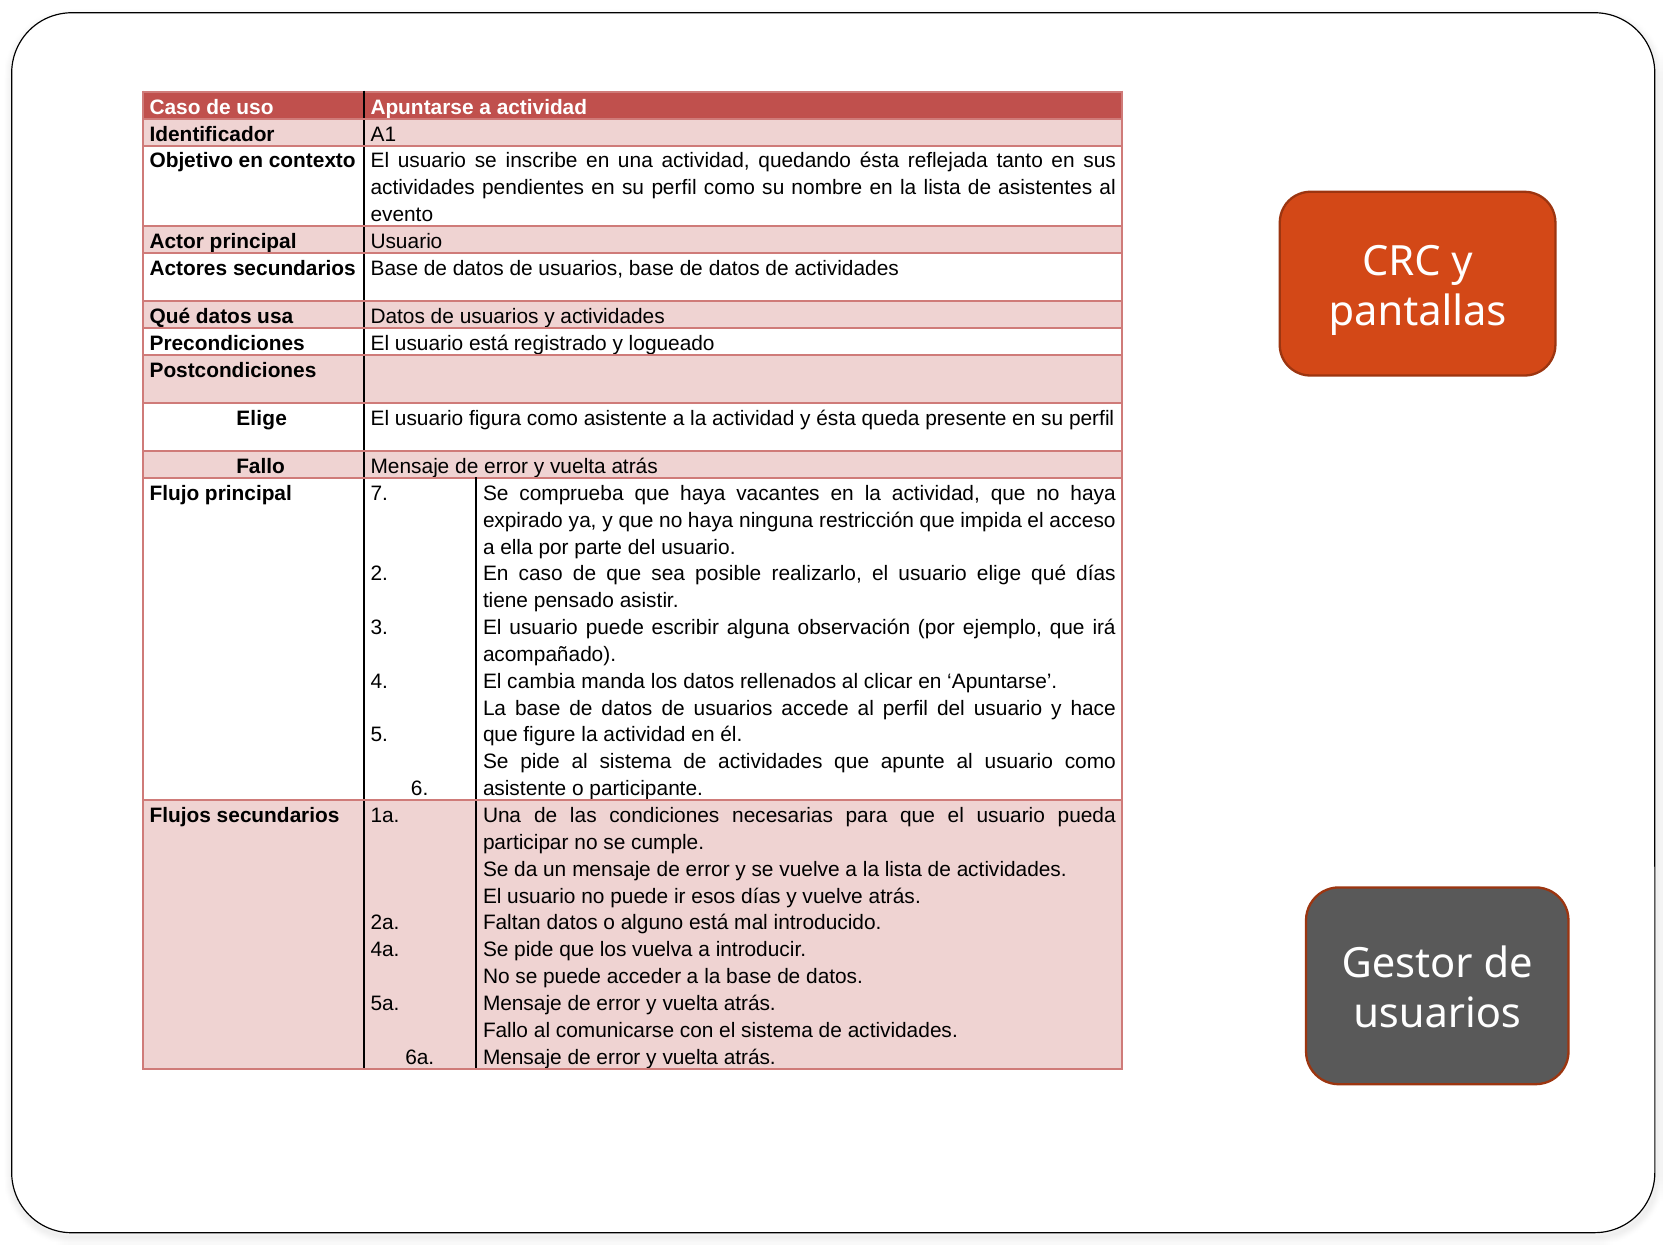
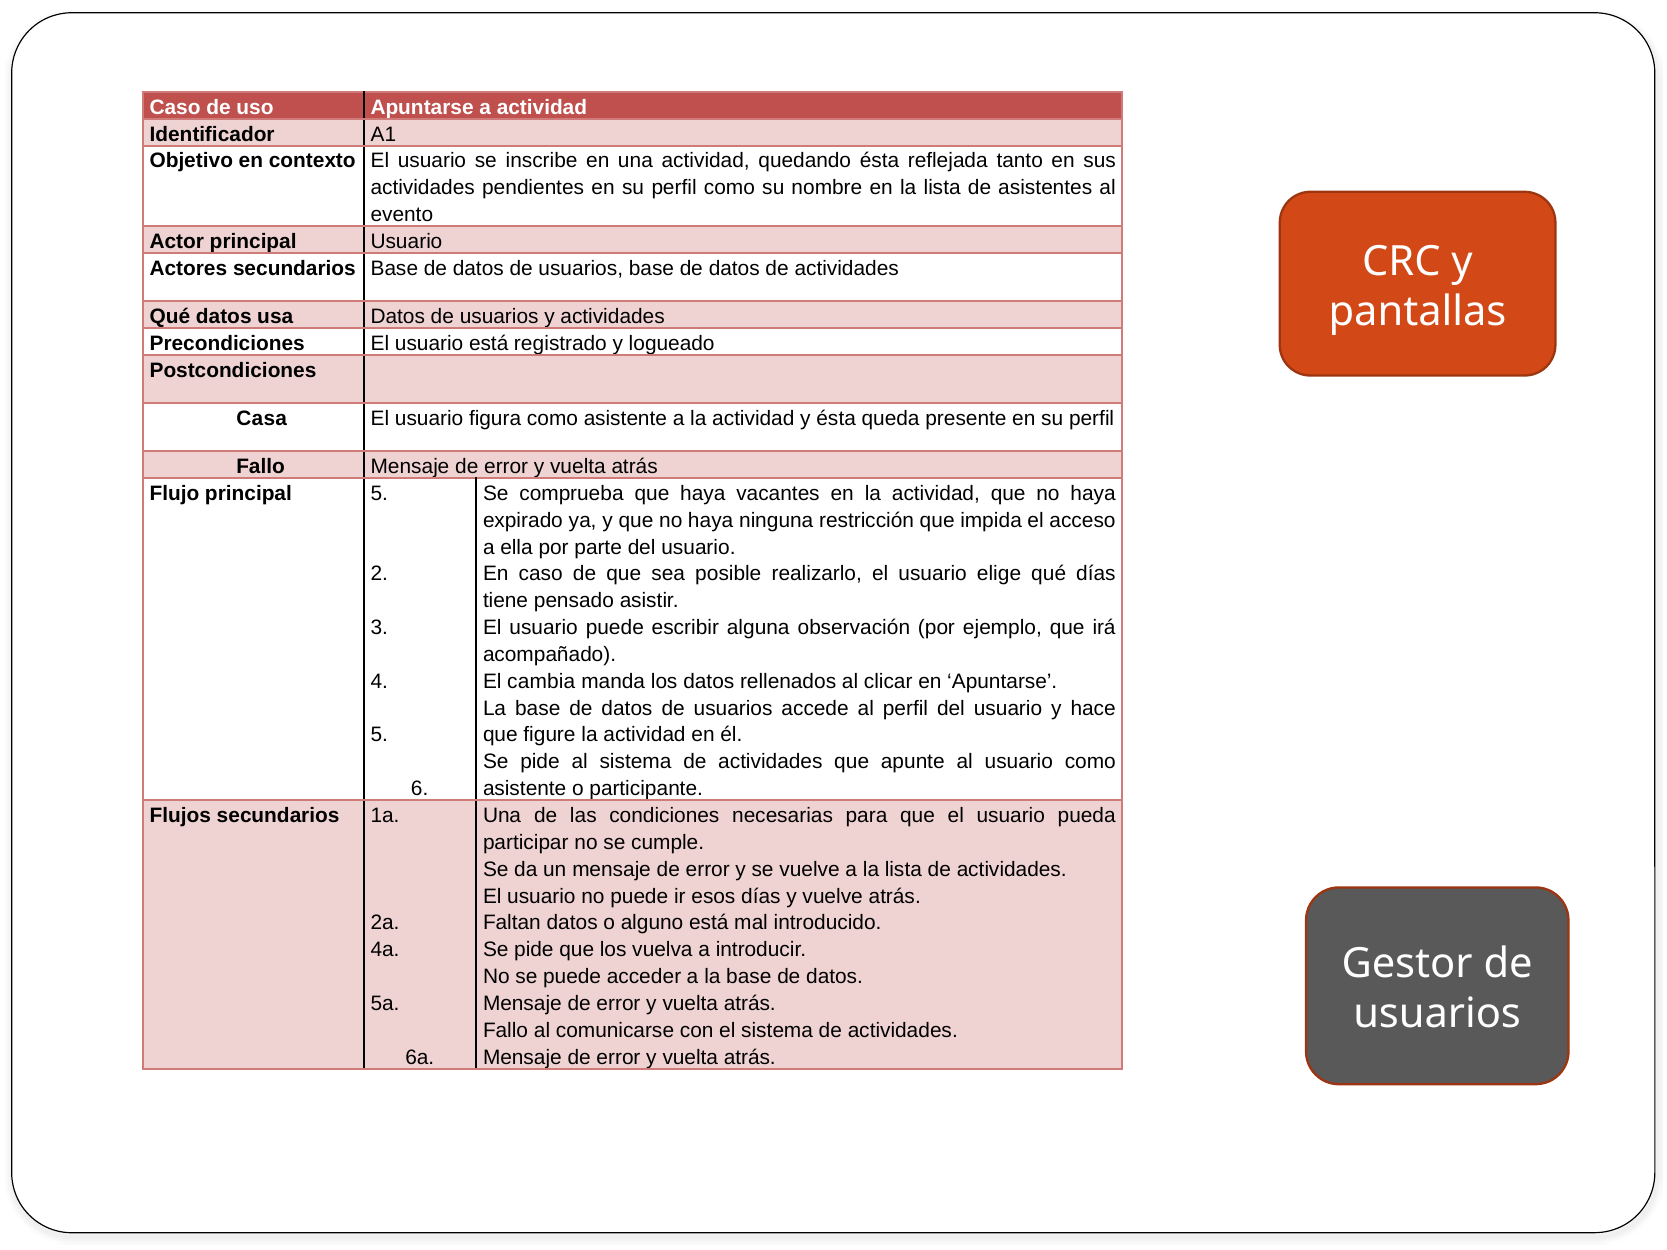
Elige at (262, 419): Elige -> Casa
principal 7: 7 -> 5
